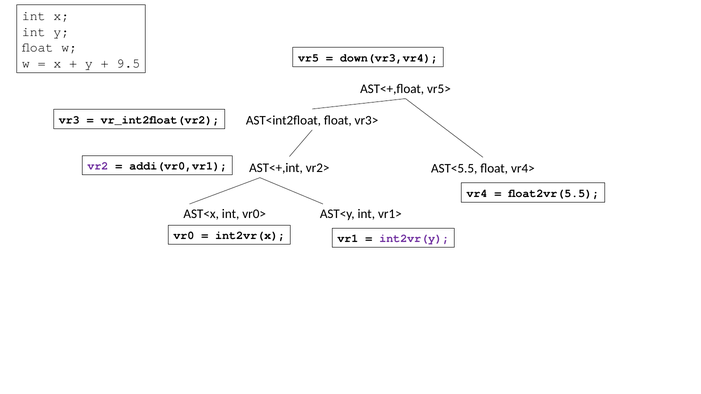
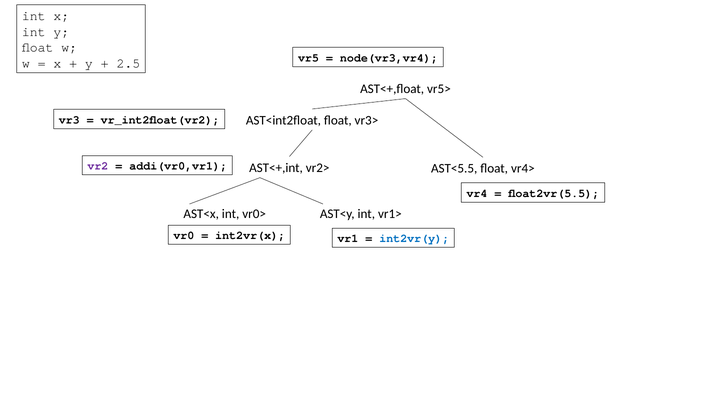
down(vr3,vr4: down(vr3,vr4 -> node(vr3,vr4
9.5: 9.5 -> 2.5
int2vr(y colour: purple -> blue
